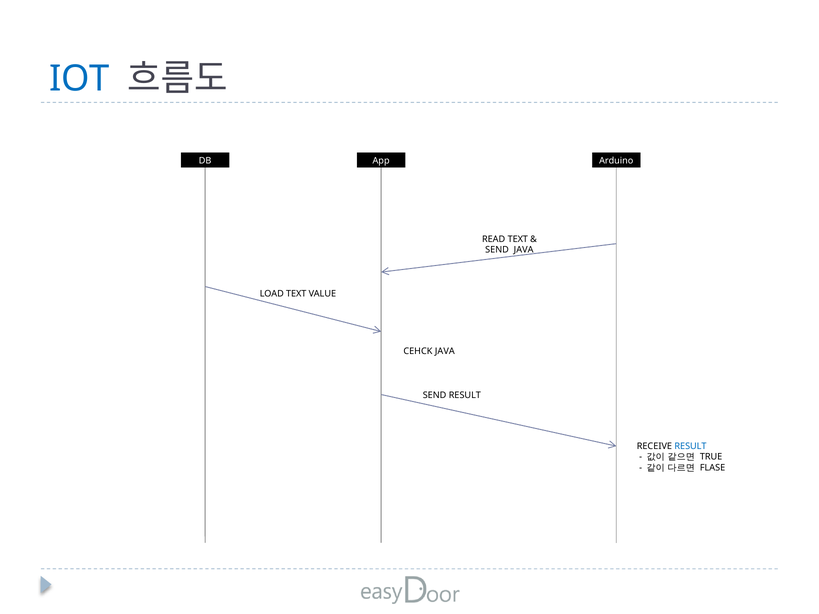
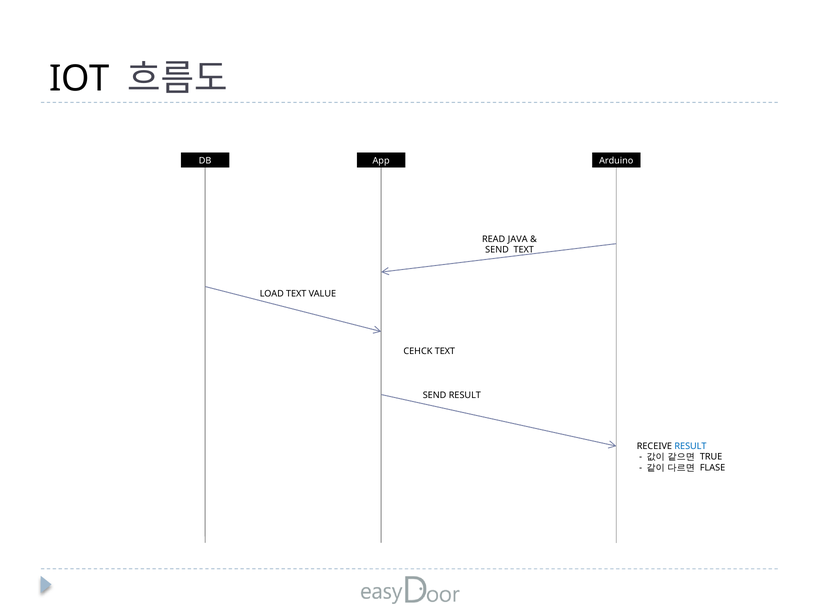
IOT colour: blue -> black
READ TEXT: TEXT -> JAVA
SEND JAVA: JAVA -> TEXT
CEHCK JAVA: JAVA -> TEXT
